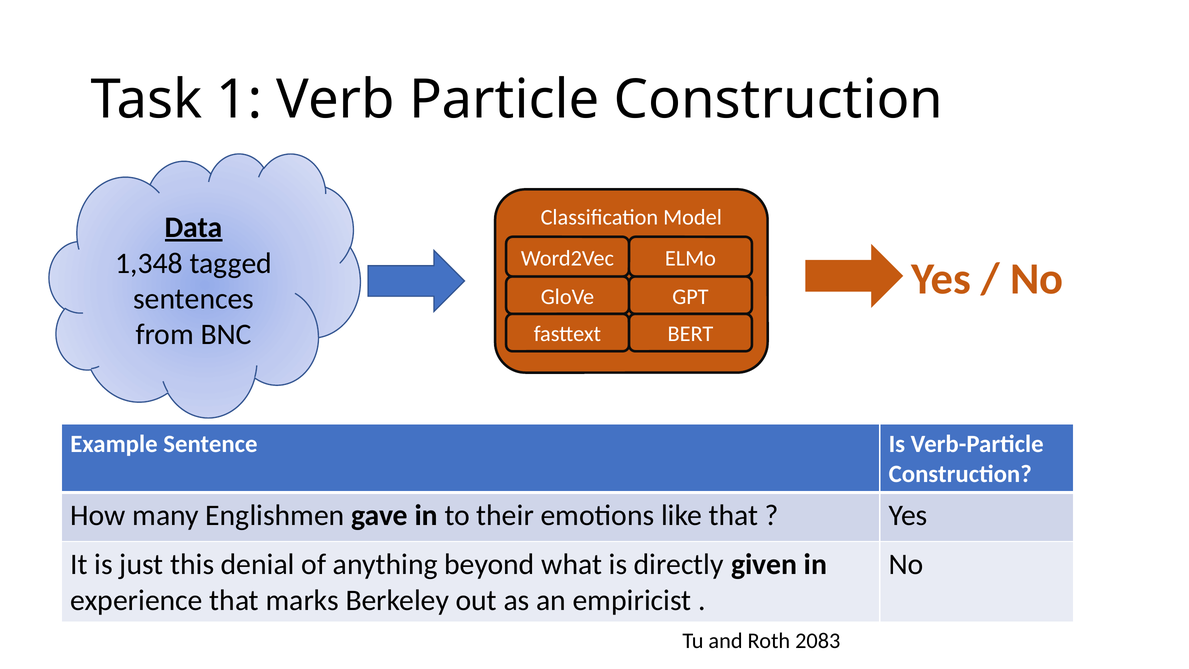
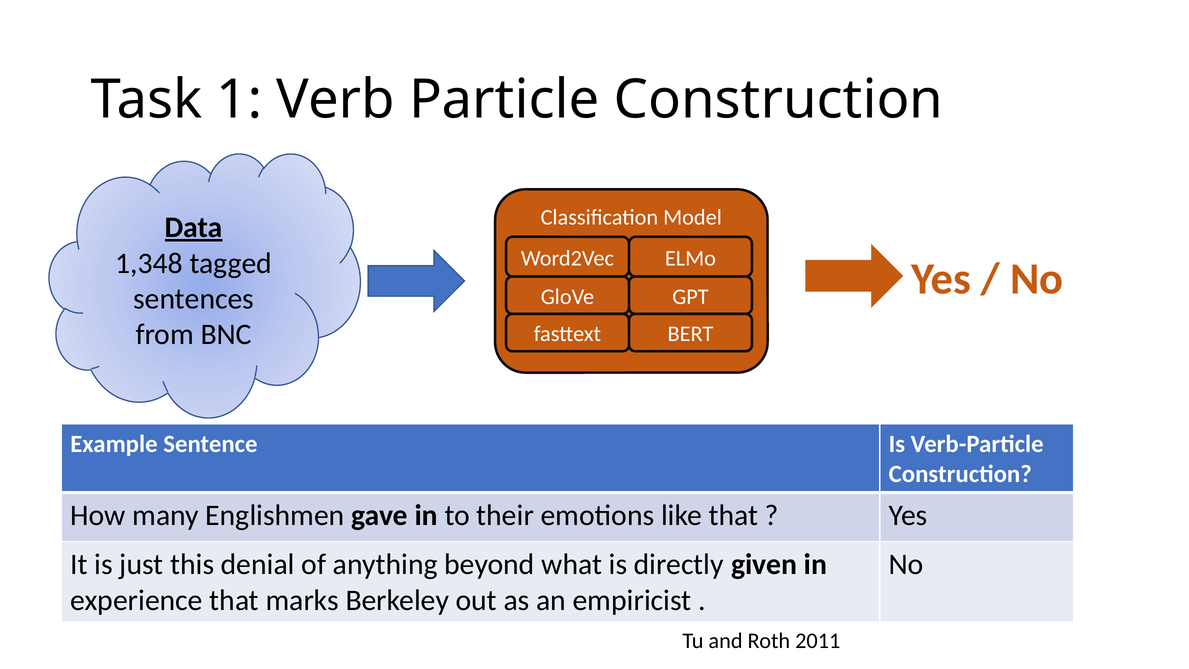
2083: 2083 -> 2011
